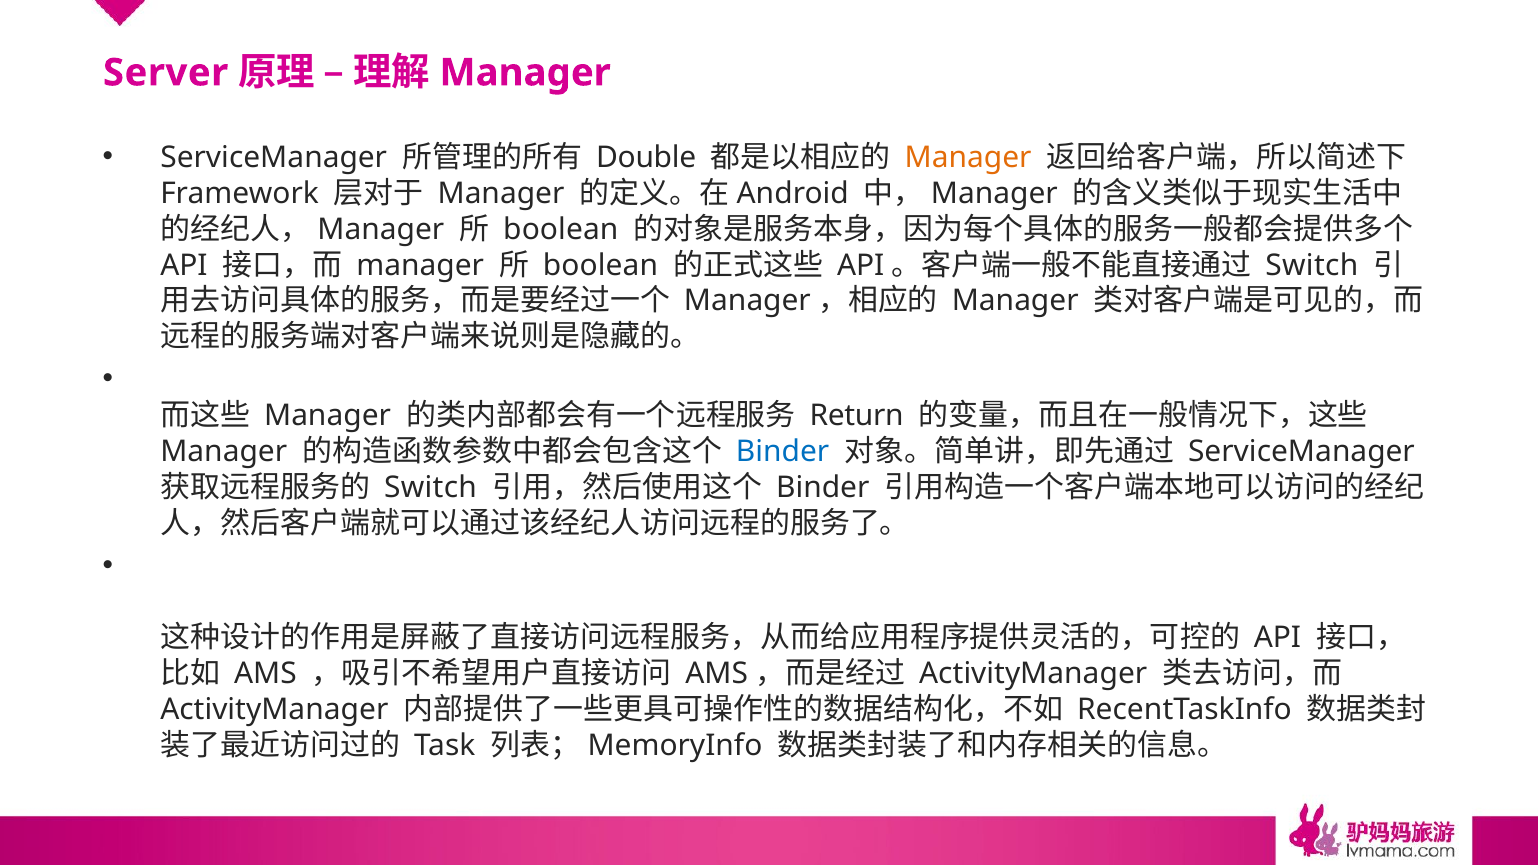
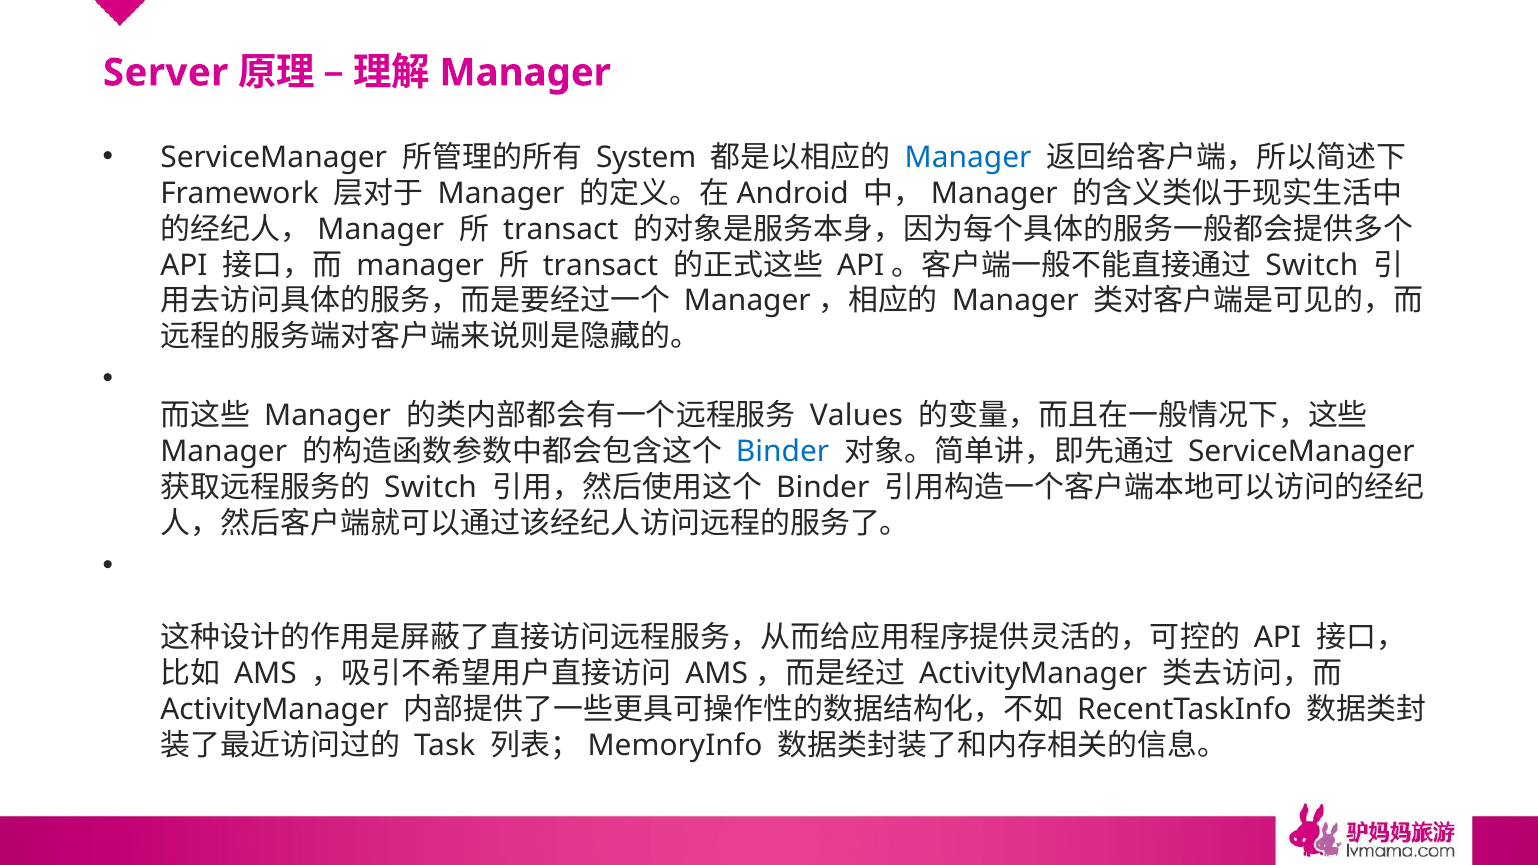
Double: Double -> System
Manager at (968, 157) colour: orange -> blue
boolean at (561, 229): boolean -> transact
boolean at (600, 265): boolean -> transact
Return: Return -> Values
